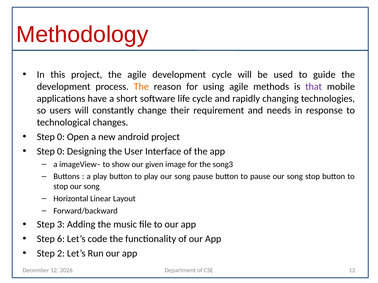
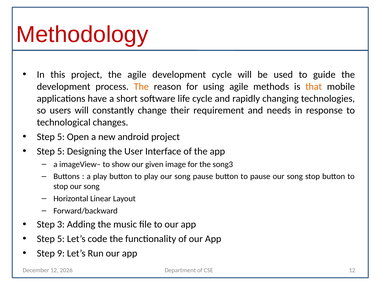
that colour: purple -> orange
0 at (61, 137): 0 -> 5
0 at (61, 152): 0 -> 5
6 at (61, 239): 6 -> 5
2: 2 -> 9
